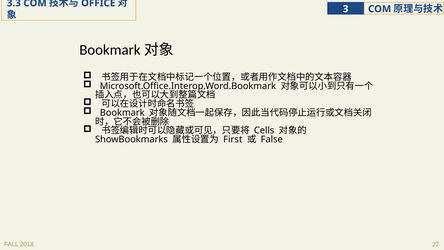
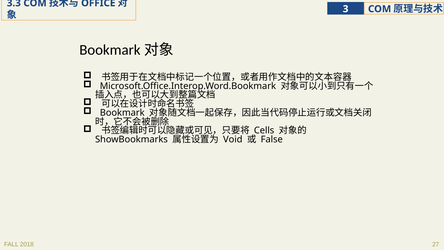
First: First -> Void
